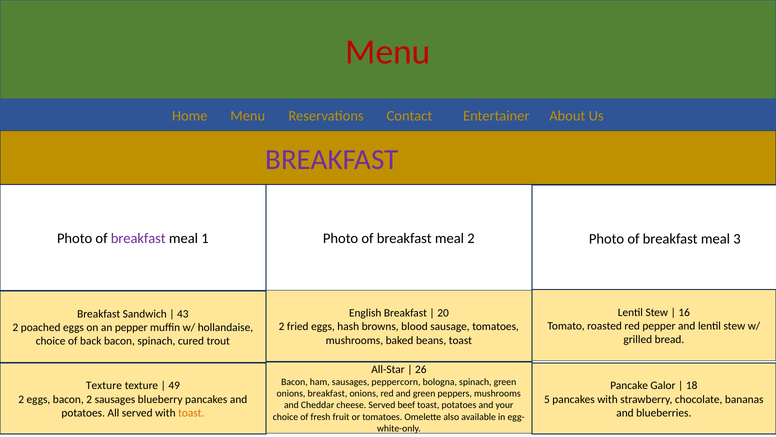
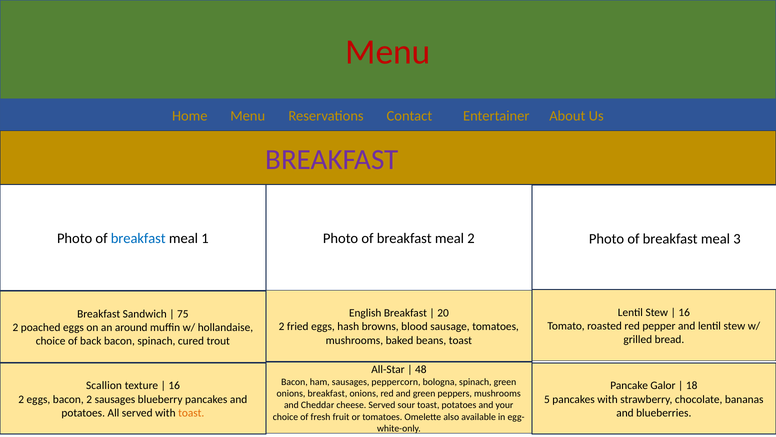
breakfast at (138, 238) colour: purple -> blue
43: 43 -> 75
an pepper: pepper -> around
26: 26 -> 48
Texture at (104, 385): Texture -> Scallion
49 at (174, 385): 49 -> 16
beef: beef -> sour
